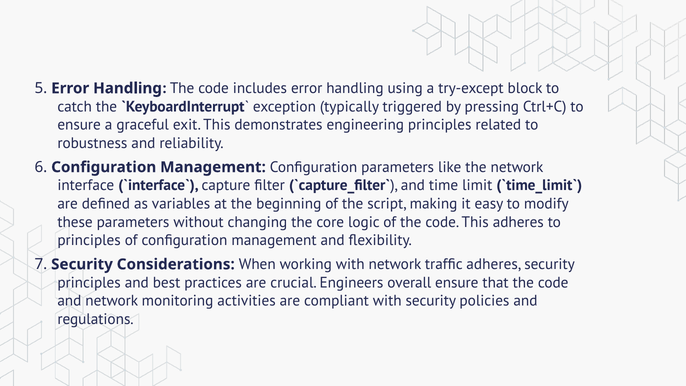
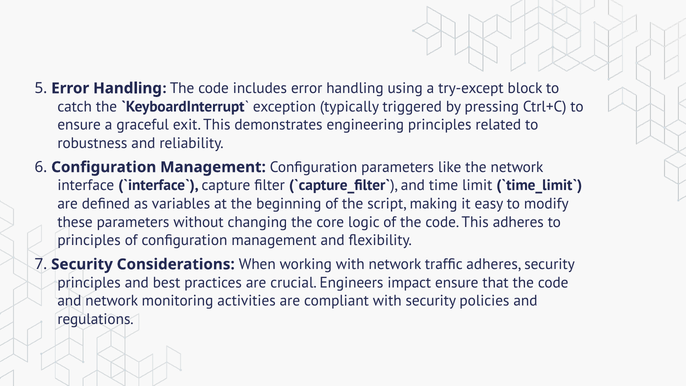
overall: overall -> impact
